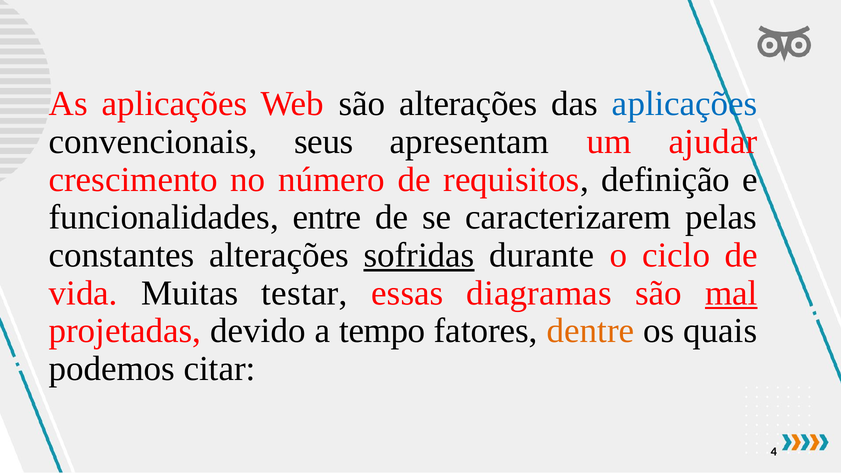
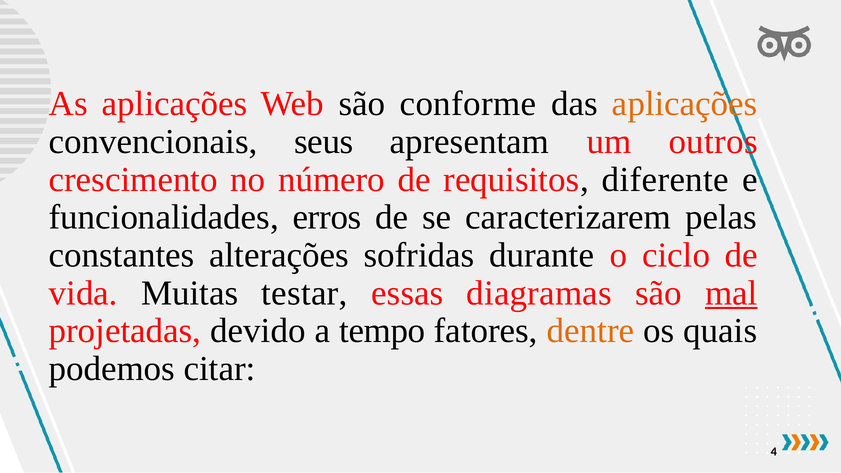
são alterações: alterações -> conforme
aplicações at (685, 104) colour: blue -> orange
ajudar: ajudar -> outros
definição: definição -> diferente
entre: entre -> erros
sofridas underline: present -> none
